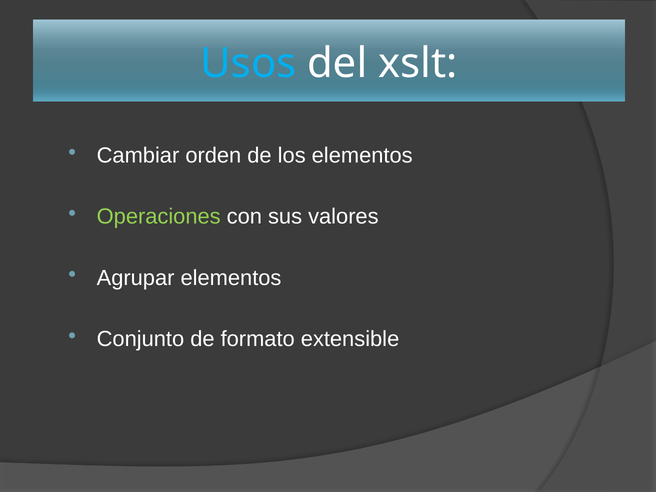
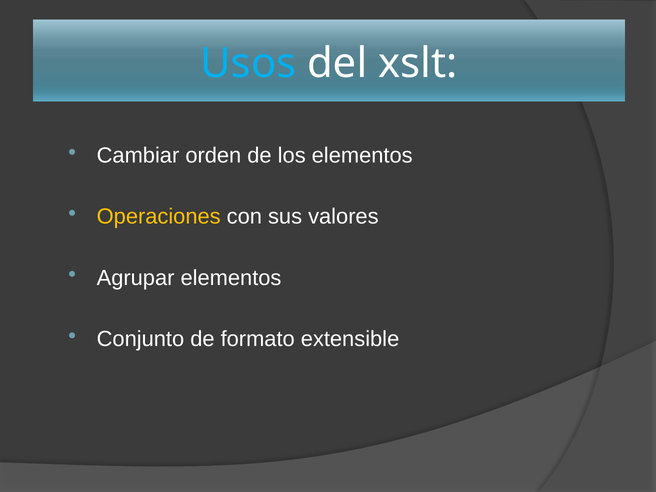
Operaciones colour: light green -> yellow
